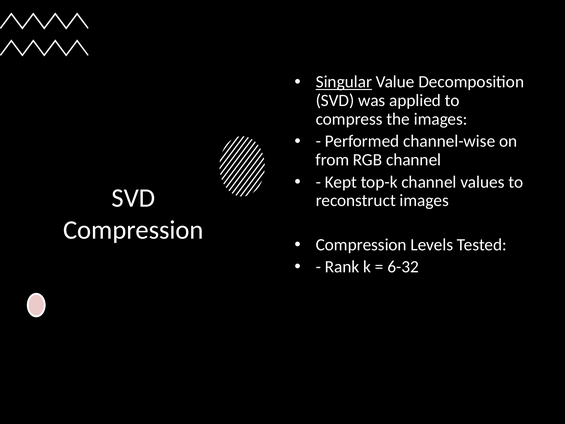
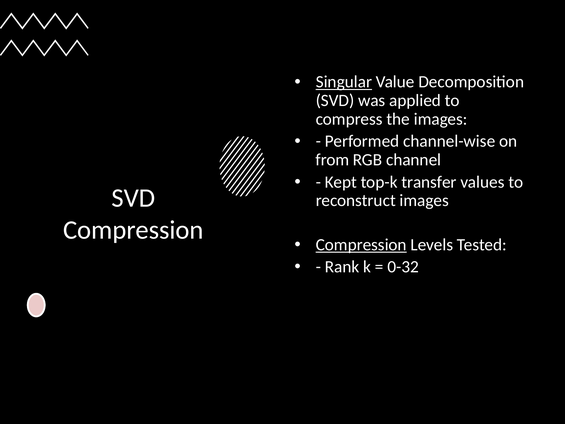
top-k channel: channel -> transfer
Compression at (361, 245) underline: none -> present
6-32: 6-32 -> 0-32
